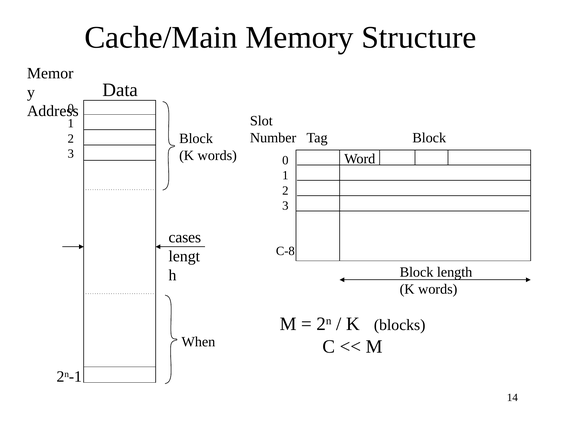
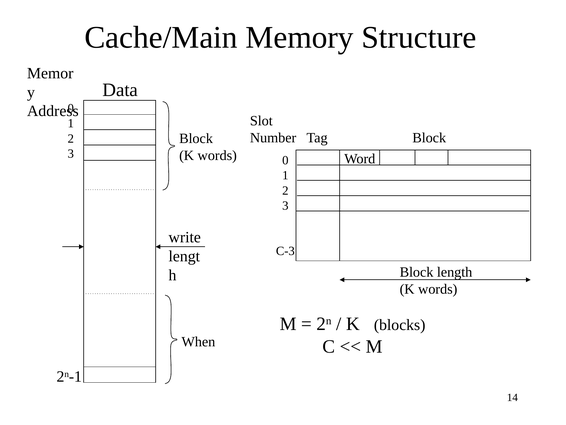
cases: cases -> write
C-8: C-8 -> C-3
